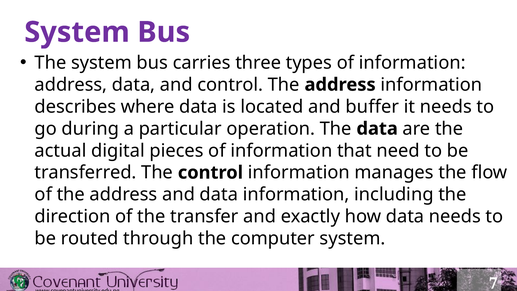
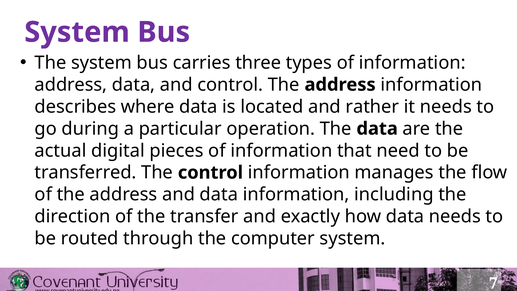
buffer: buffer -> rather
